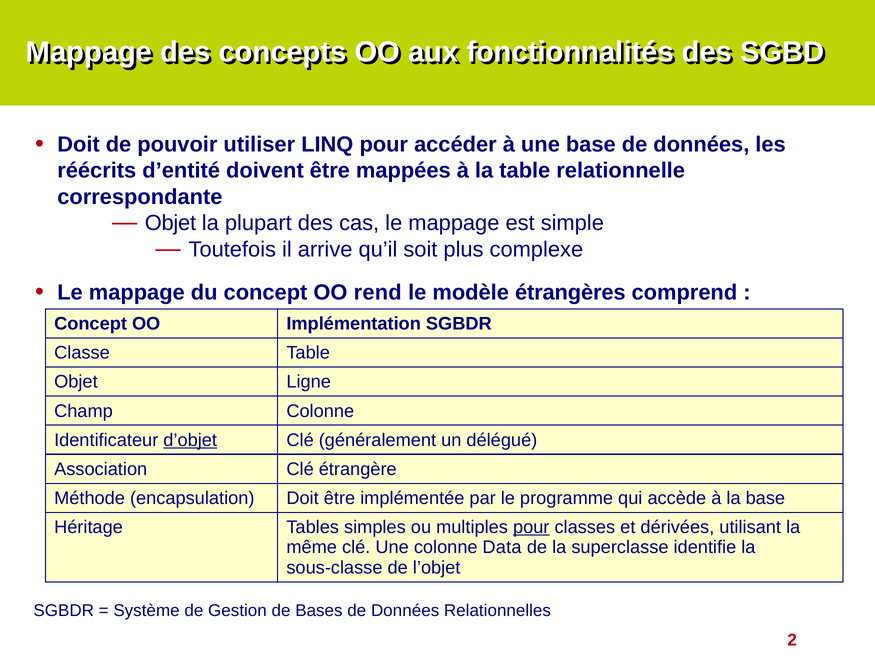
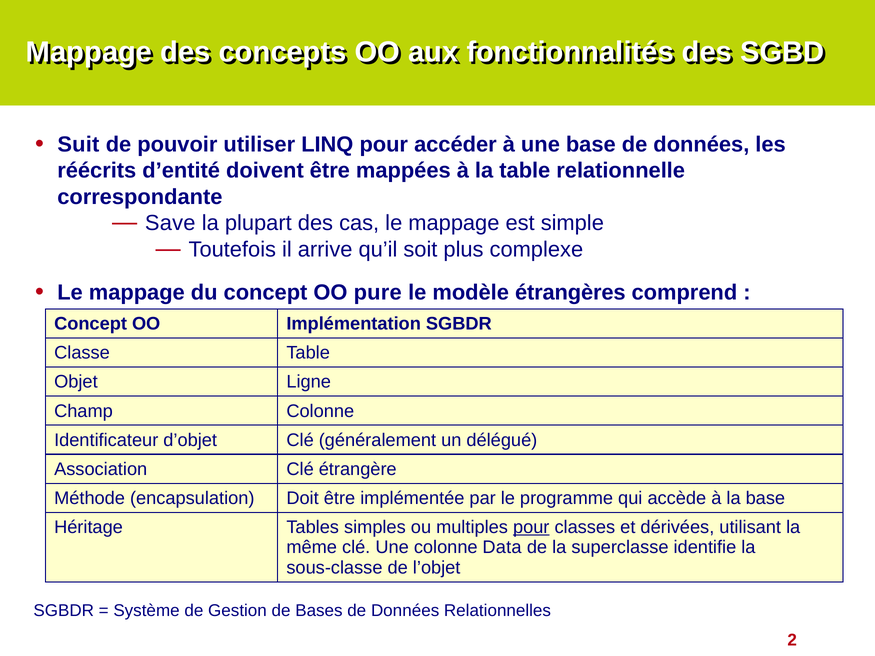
Doit at (79, 145): Doit -> Suit
Objet at (170, 223): Objet -> Save
rend: rend -> pure
d’objet underline: present -> none
